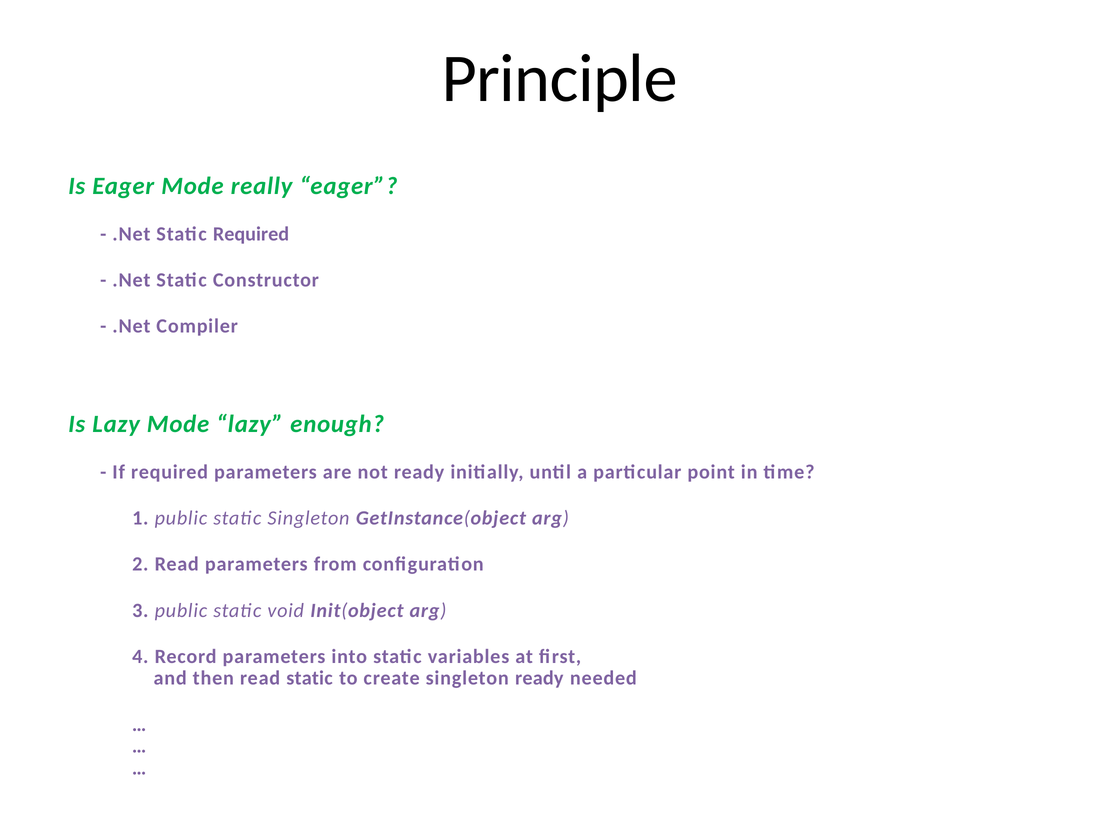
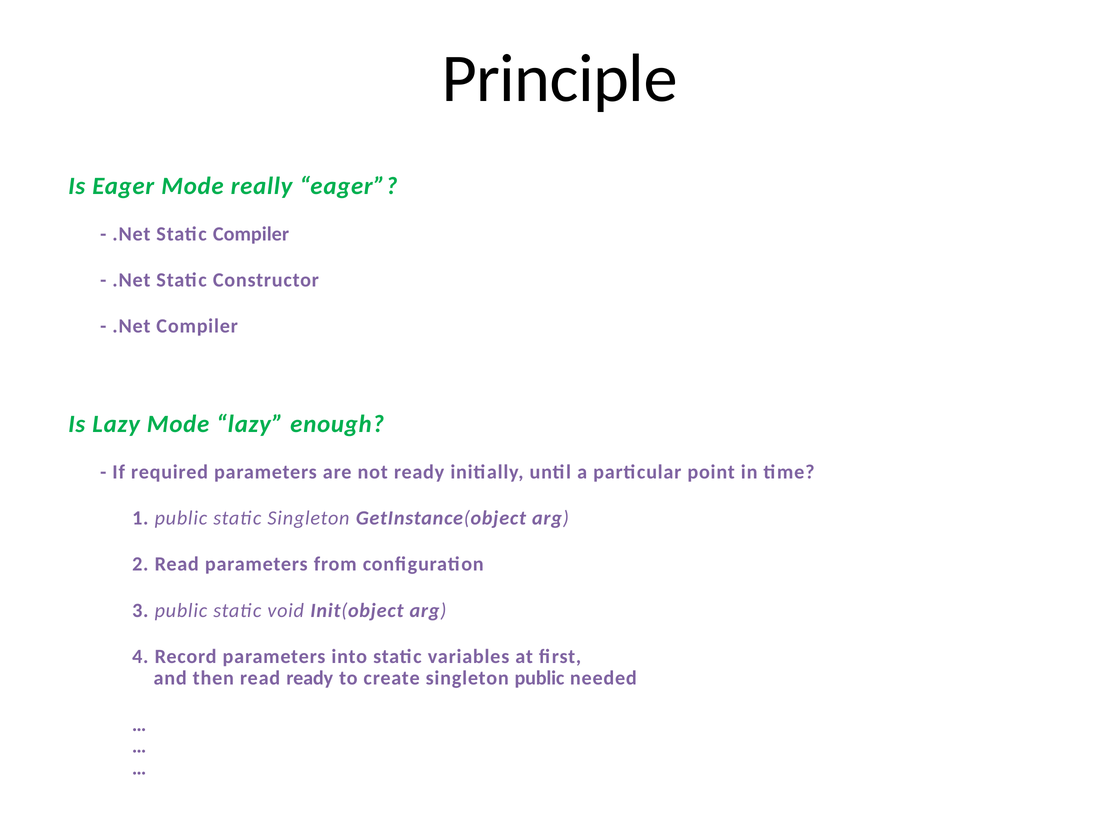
Static Required: Required -> Compiler
read static: static -> ready
singleton ready: ready -> public
